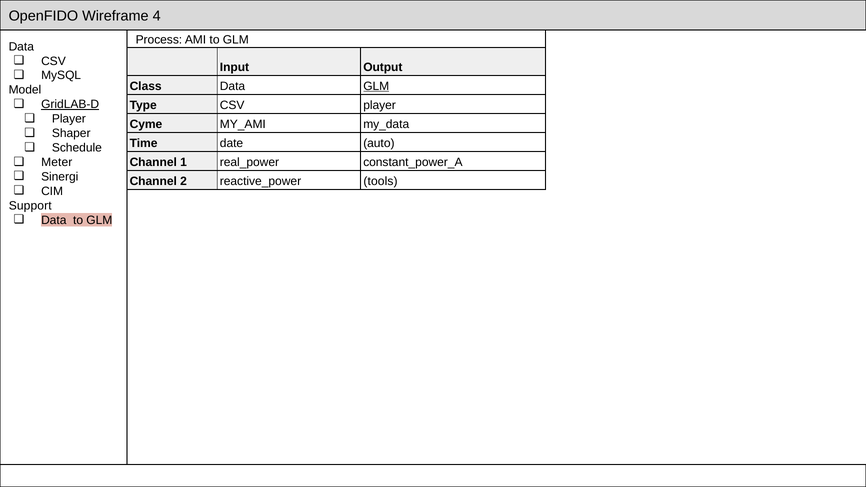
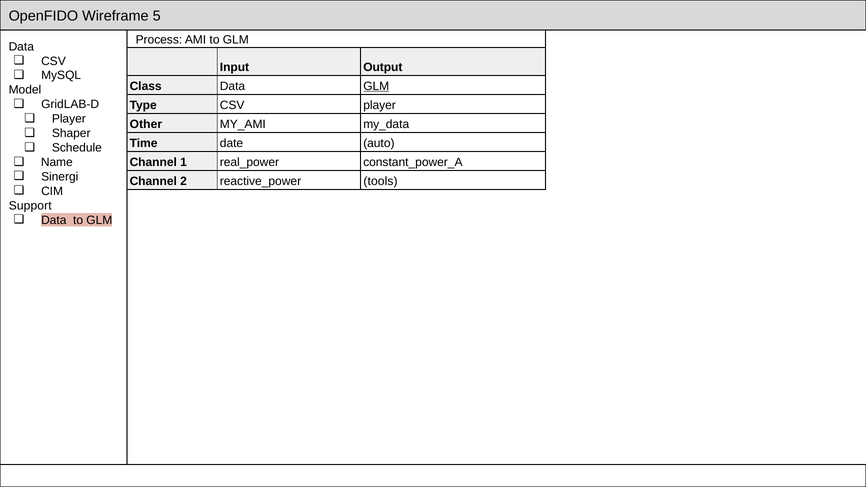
4: 4 -> 5
GridLAB-D underline: present -> none
Cyme: Cyme -> Other
Meter: Meter -> Name
